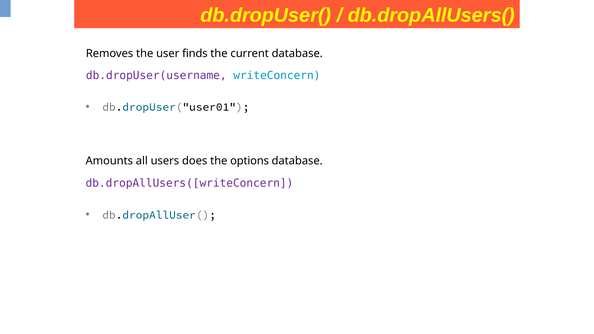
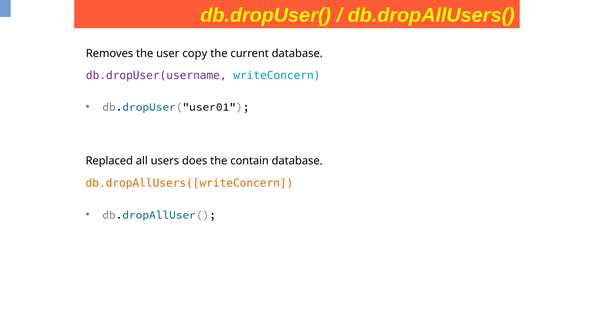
finds: finds -> copy
Amounts: Amounts -> Replaced
options: options -> contain
db.dropAllUsers([writeConcern colour: purple -> orange
